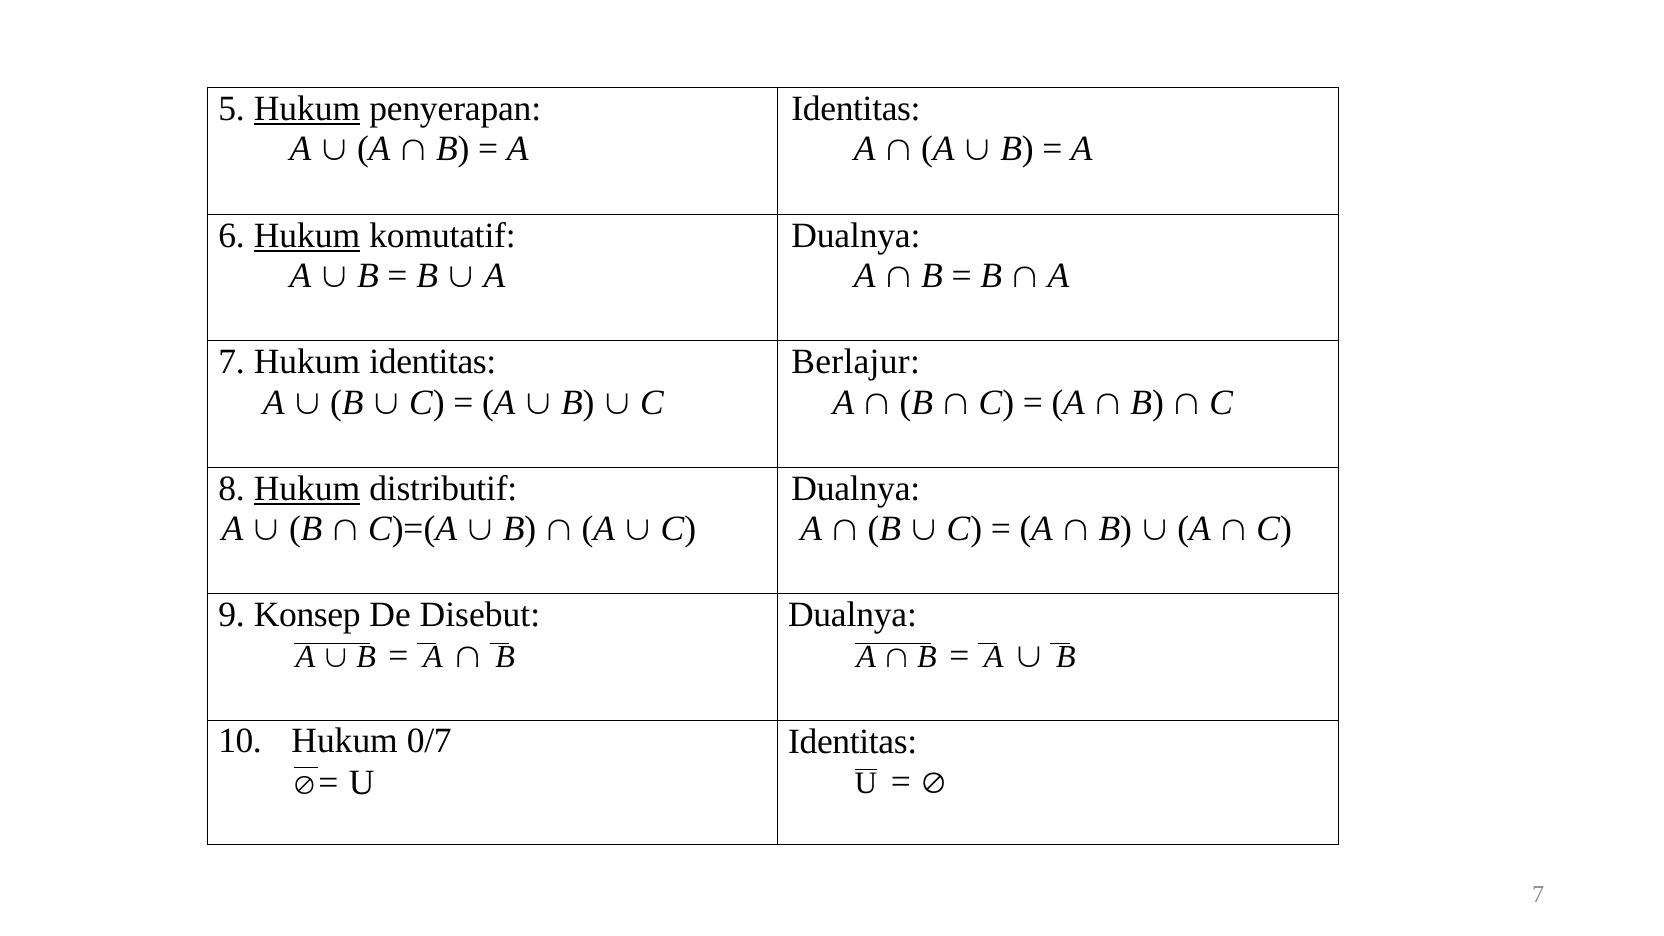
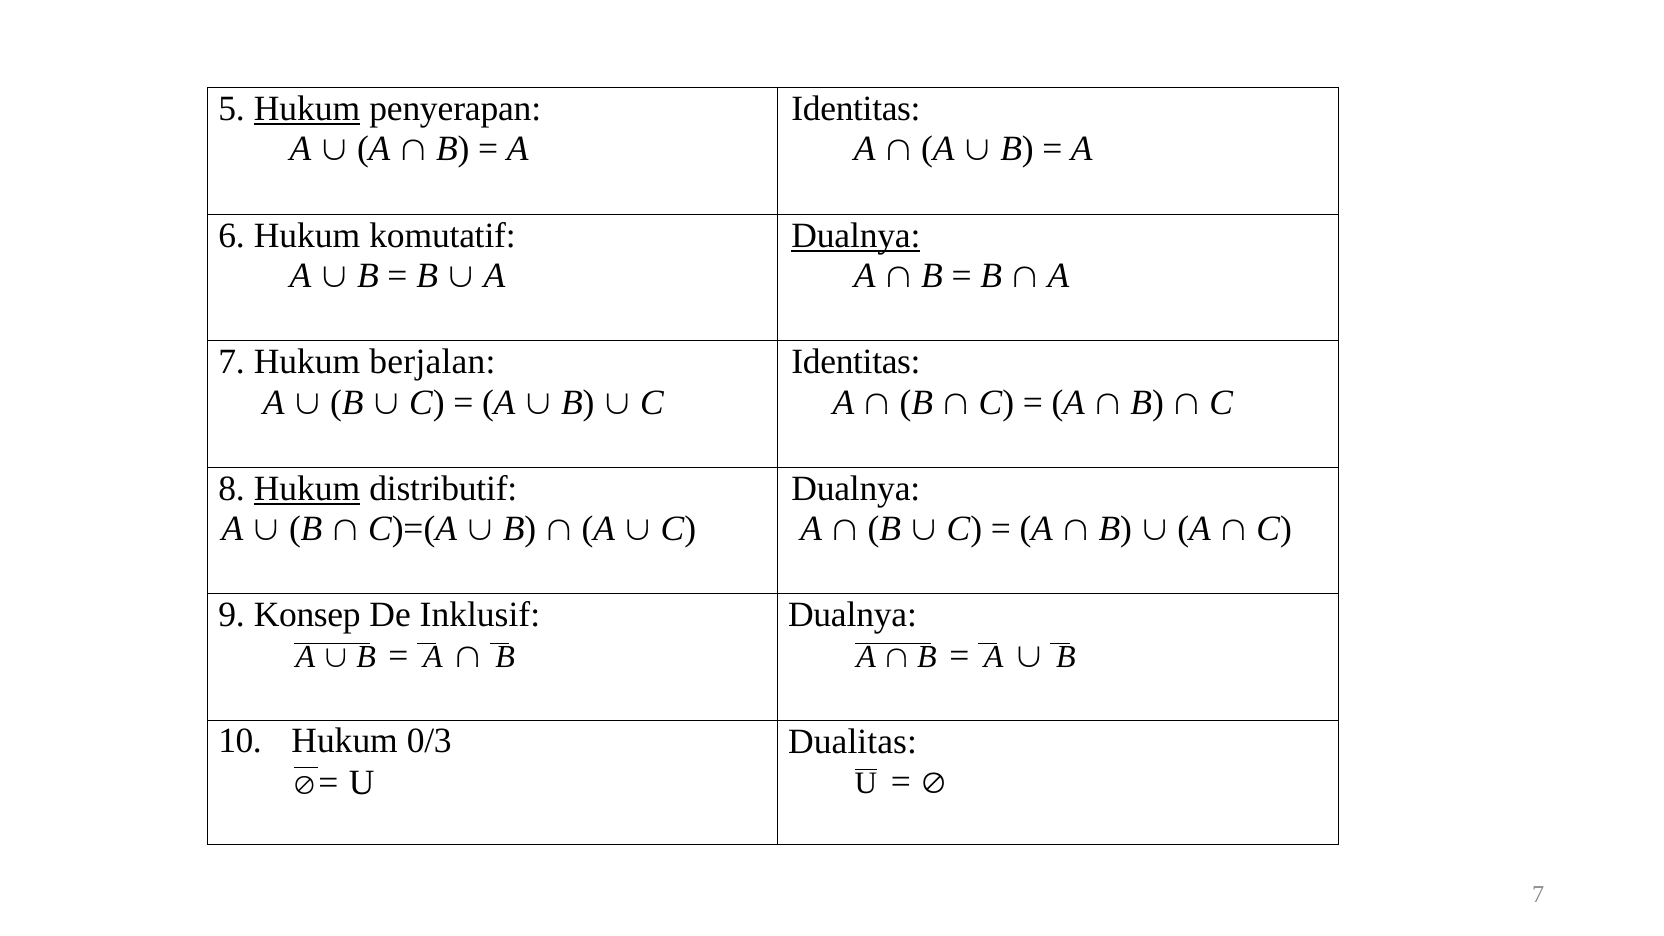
Hukum at (307, 236) underline: present -> none
Dualnya at (856, 236) underline: none -> present
Hukum identitas: identitas -> berjalan
Berlajur at (856, 362): Berlajur -> Identitas
Disebut: Disebut -> Inklusif
0/7: 0/7 -> 0/3
Identitas at (853, 742): Identitas -> Dualitas
